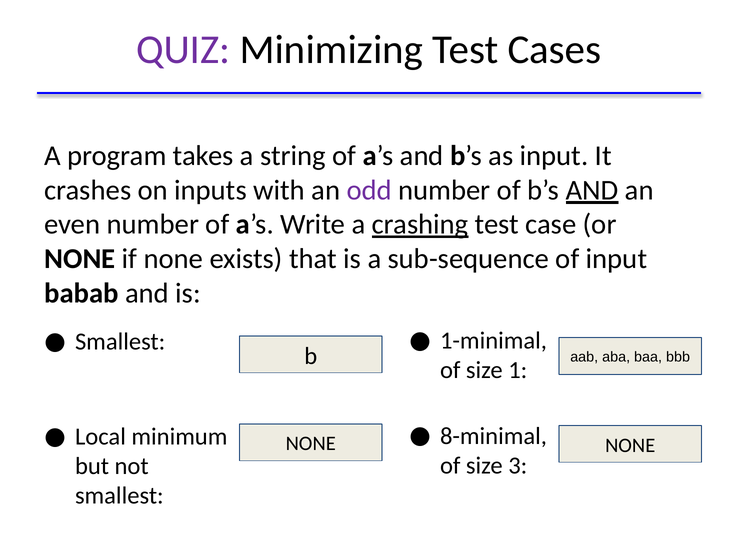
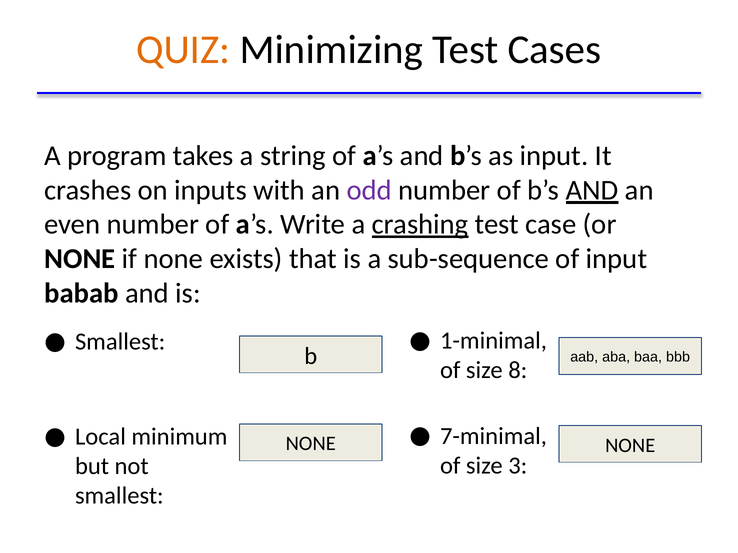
QUIZ colour: purple -> orange
1: 1 -> 8
8-minimal: 8-minimal -> 7-minimal
